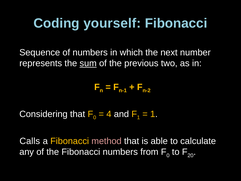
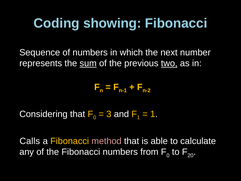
yourself: yourself -> showing
two underline: none -> present
4: 4 -> 3
